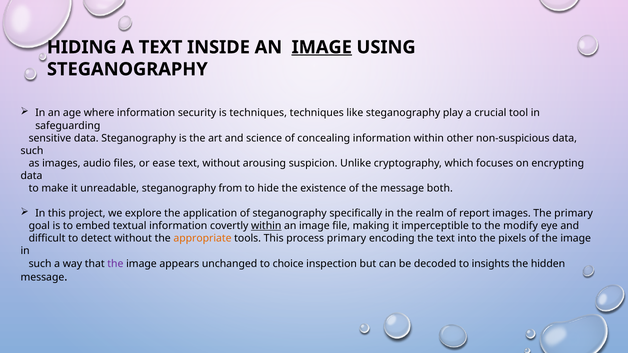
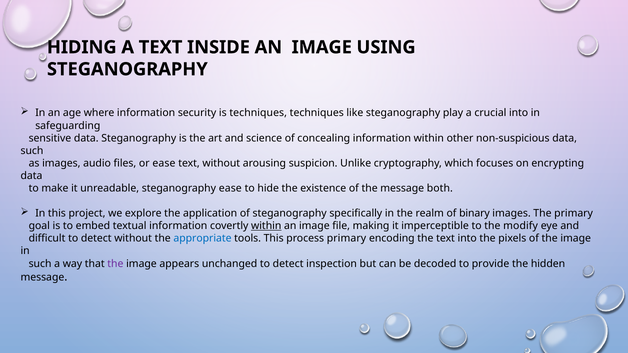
IMAGE at (322, 47) underline: present -> none
crucial tool: tool -> into
steganography from: from -> ease
report: report -> binary
appropriate colour: orange -> blue
unchanged to choice: choice -> detect
insights: insights -> provide
